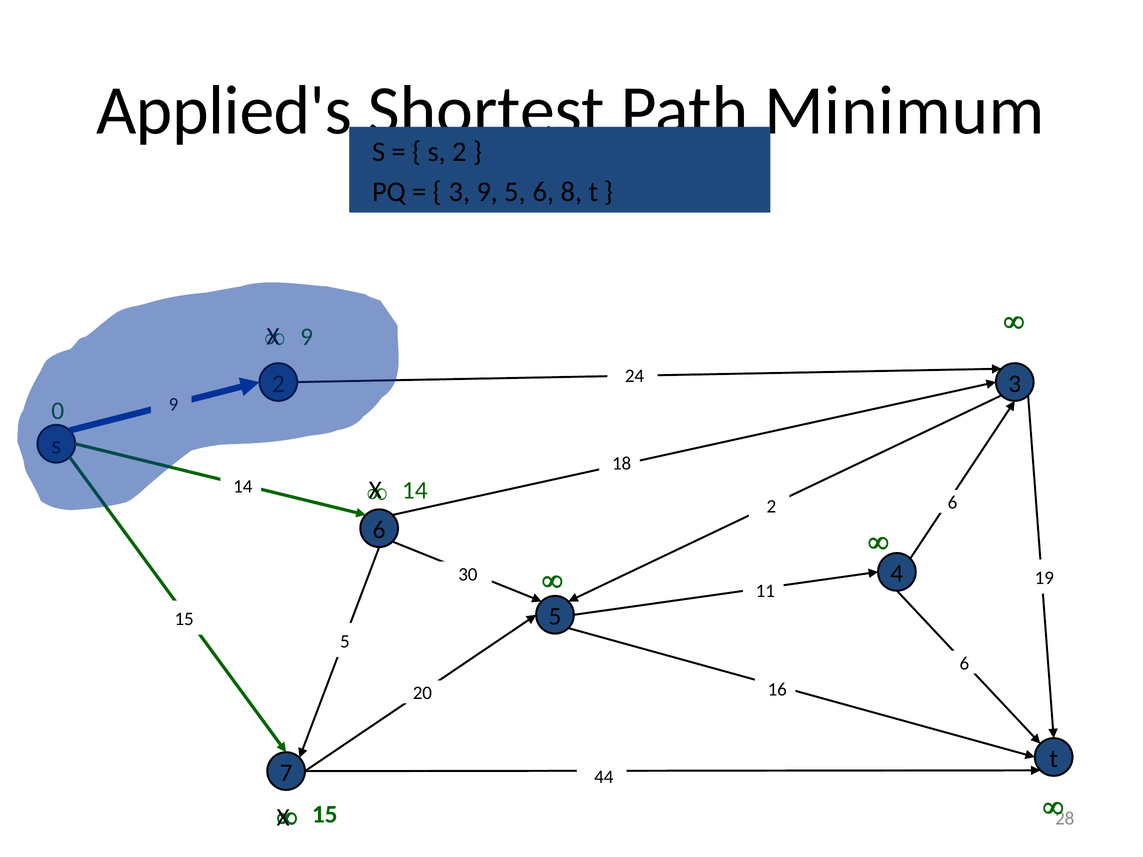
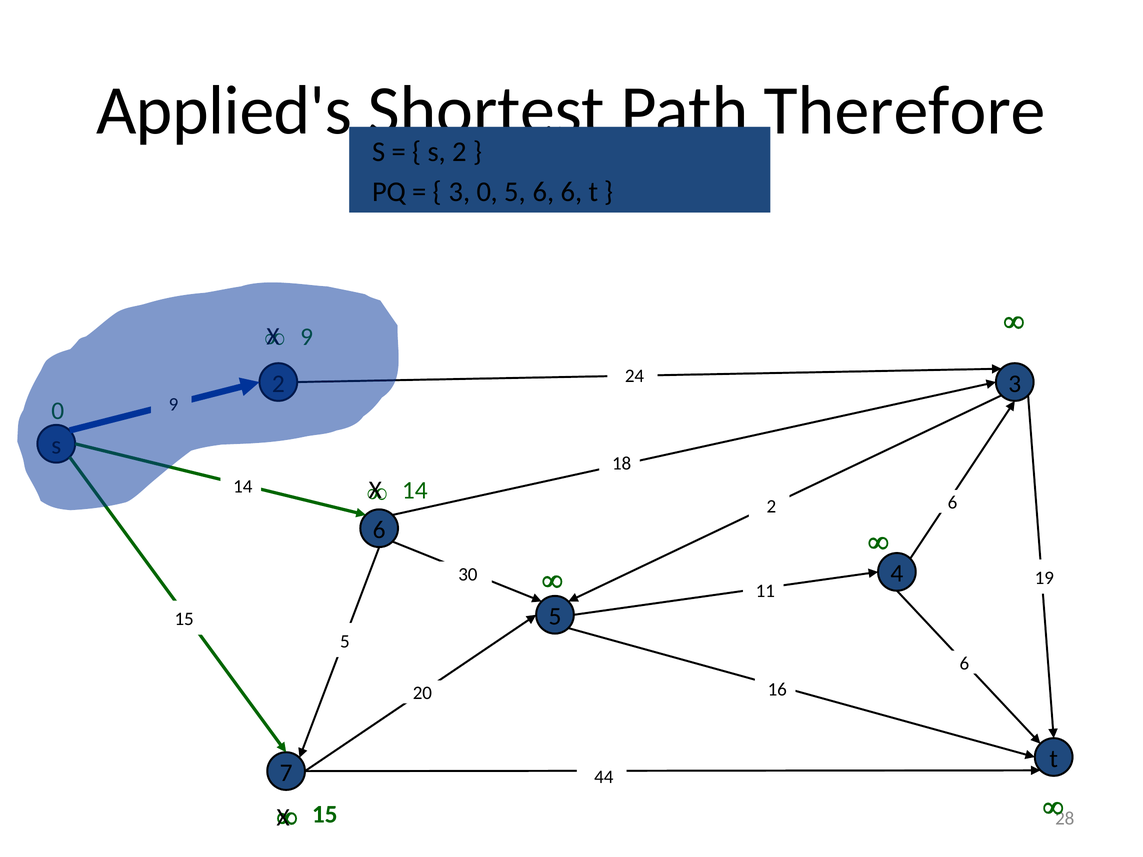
Minimum: Minimum -> Therefore
3 9: 9 -> 0
6 8: 8 -> 6
